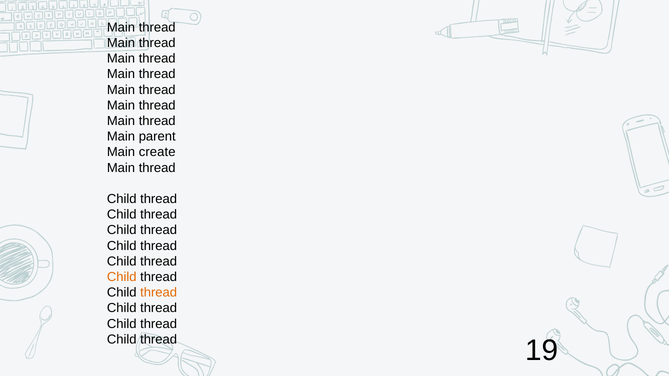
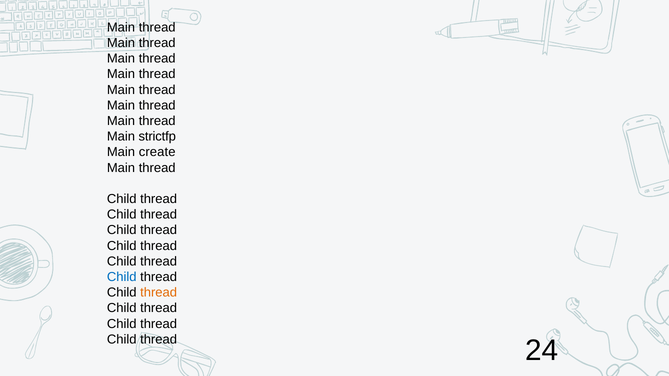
parent: parent -> strictfp
Child at (122, 277) colour: orange -> blue
19: 19 -> 24
